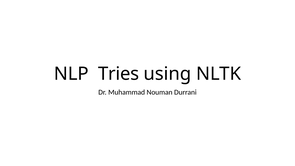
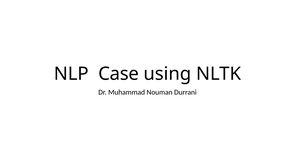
Tries: Tries -> Case
